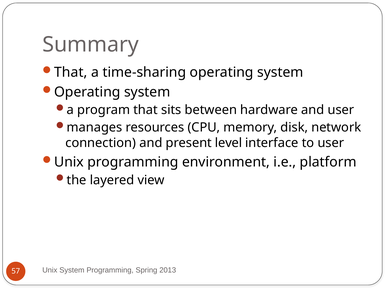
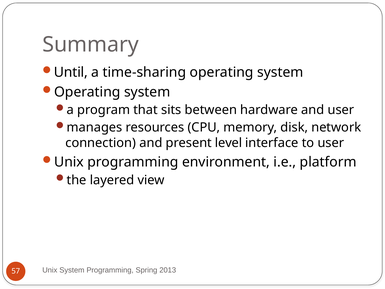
That at (71, 72): That -> Until
